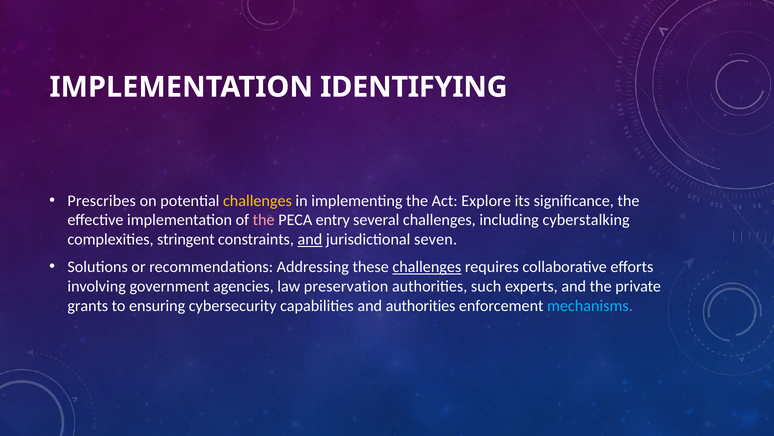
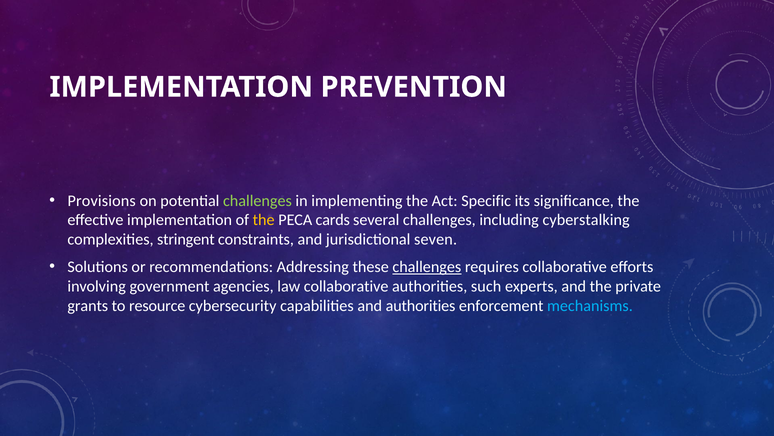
IDENTIFYING: IDENTIFYING -> PREVENTION
Prescribes: Prescribes -> Provisions
challenges at (257, 200) colour: yellow -> light green
Explore: Explore -> Specific
the at (264, 220) colour: pink -> yellow
entry: entry -> cards
and at (310, 239) underline: present -> none
law preservation: preservation -> collaborative
ensuring: ensuring -> resource
